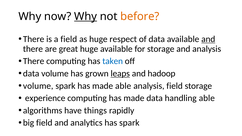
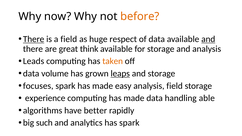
Why at (86, 16) underline: present -> none
There at (34, 39) underline: none -> present
great huge: huge -> think
There at (34, 61): There -> Leads
taken colour: blue -> orange
and hadoop: hadoop -> storage
volume at (38, 86): volume -> focuses
made able: able -> easy
things: things -> better
big field: field -> such
